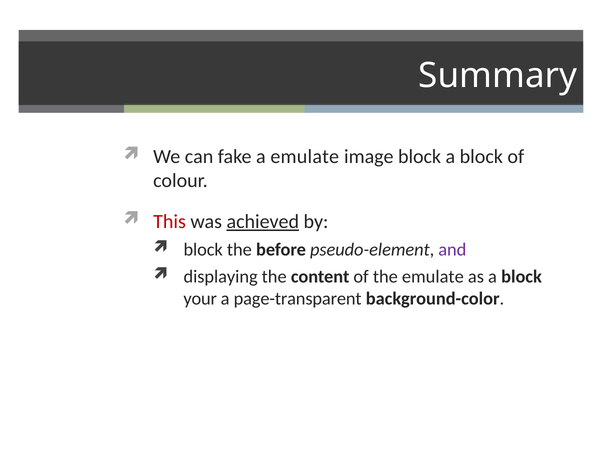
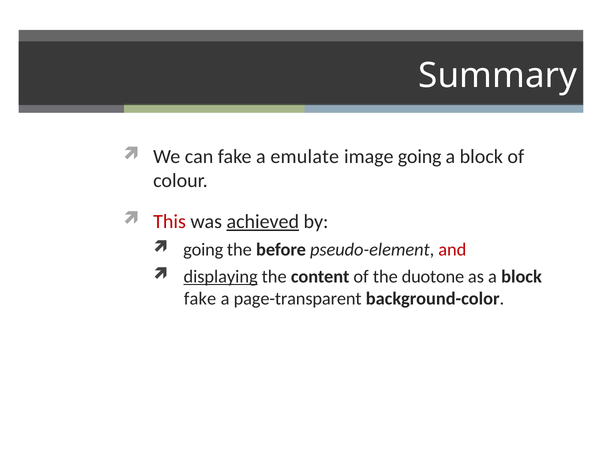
image block: block -> going
block at (203, 250): block -> going
and colour: purple -> red
displaying underline: none -> present
the emulate: emulate -> duotone
your at (200, 299): your -> fake
